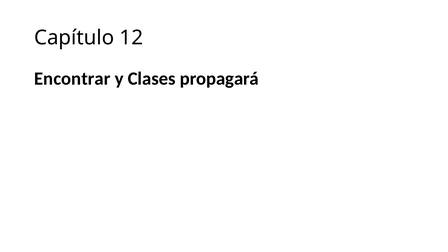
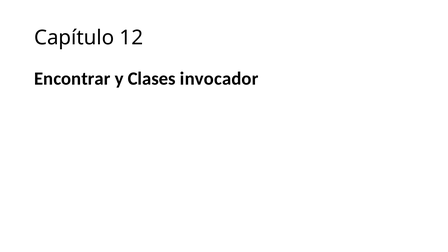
propagará: propagará -> invocador
